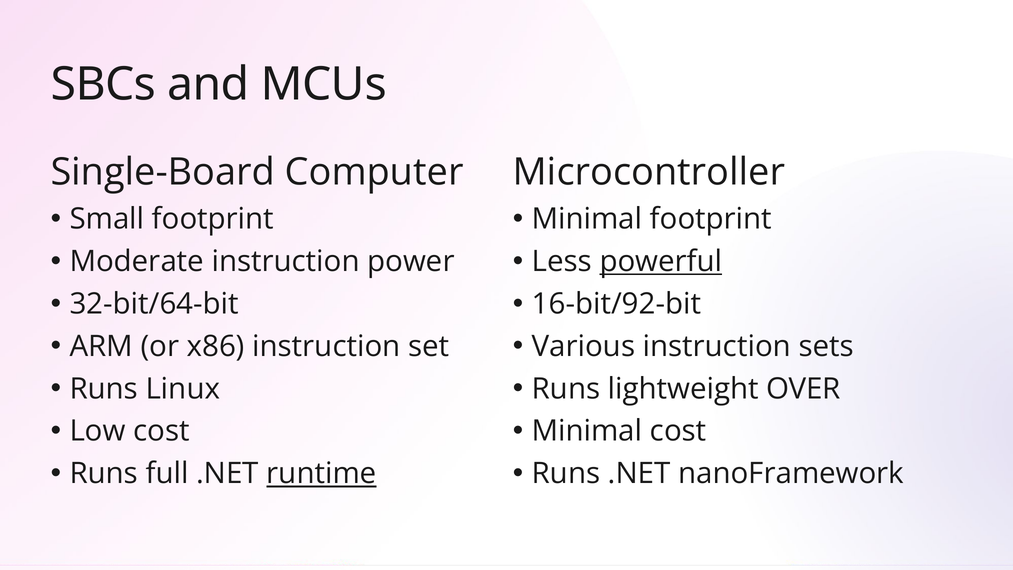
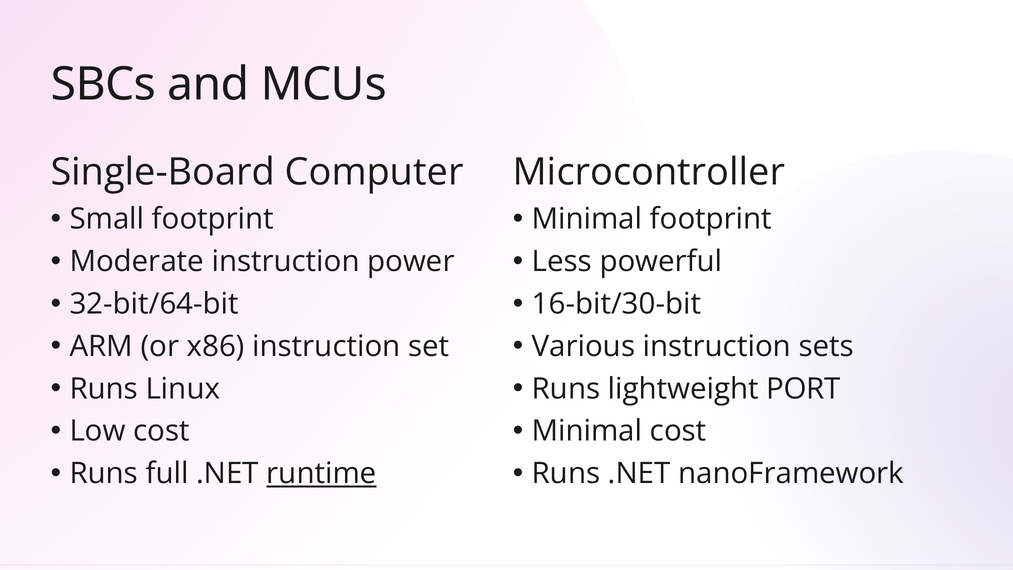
powerful underline: present -> none
16-bit/92-bit: 16-bit/92-bit -> 16-bit/30-bit
OVER: OVER -> PORT
